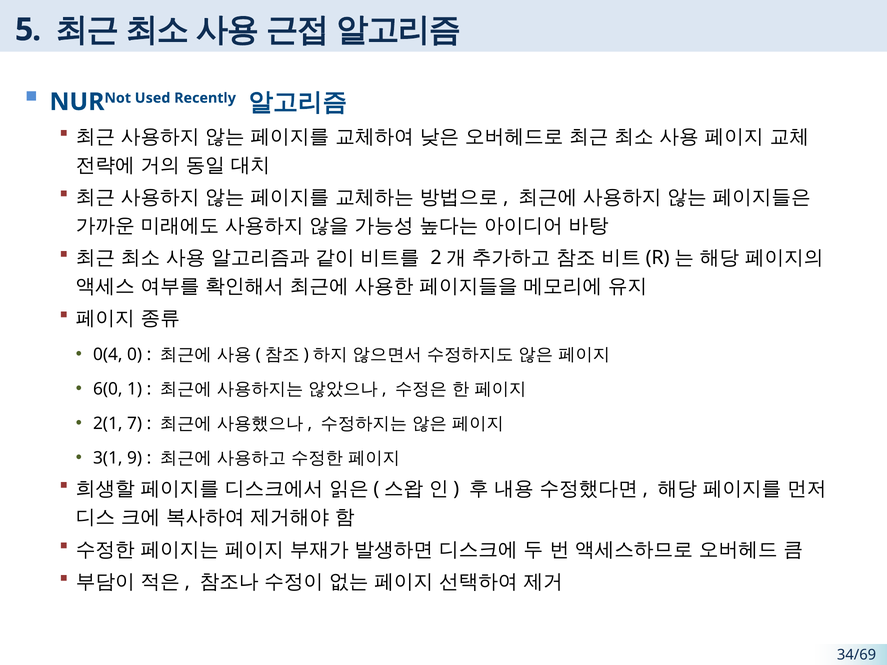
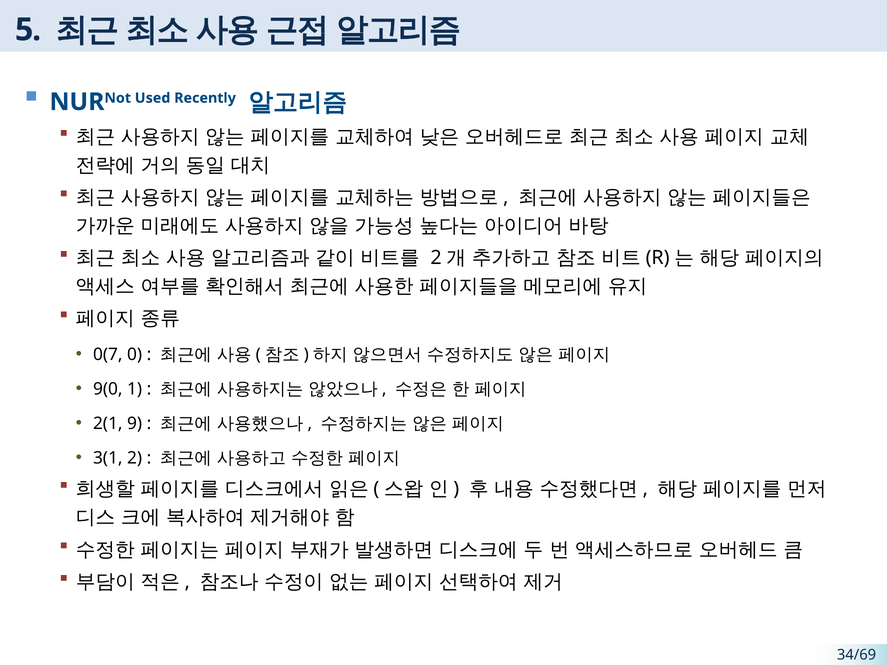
0(4: 0(4 -> 0(7
6(0: 6(0 -> 9(0
7: 7 -> 9
9: 9 -> 2
